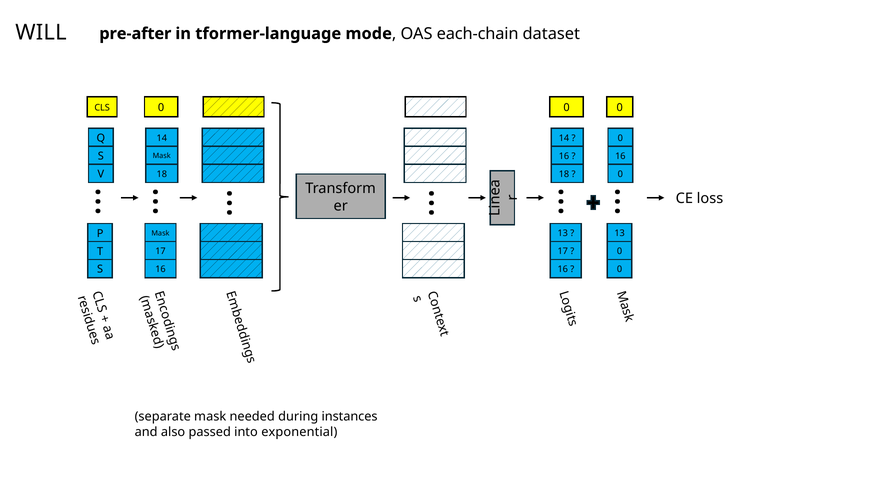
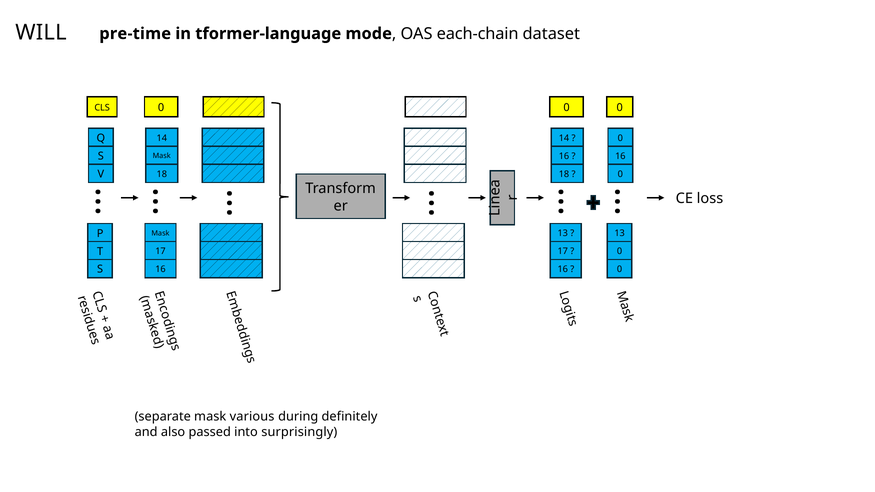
pre-after: pre-after -> pre-time
needed: needed -> various
instances: instances -> definitely
exponential: exponential -> surprisingly
